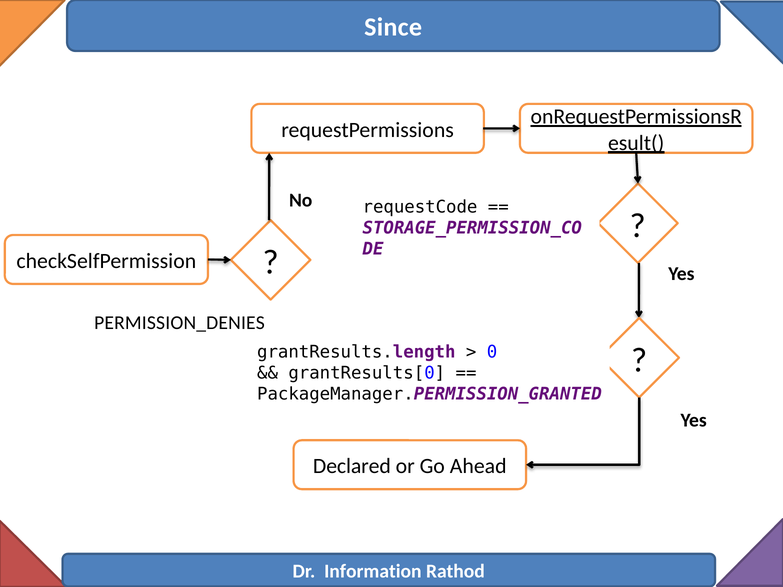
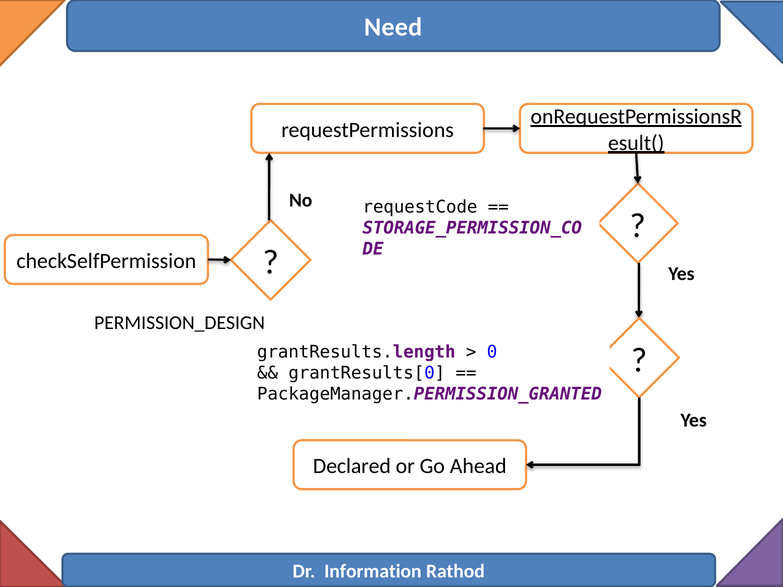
Since: Since -> Need
PERMISSION_DENIES: PERMISSION_DENIES -> PERMISSION_DESIGN
